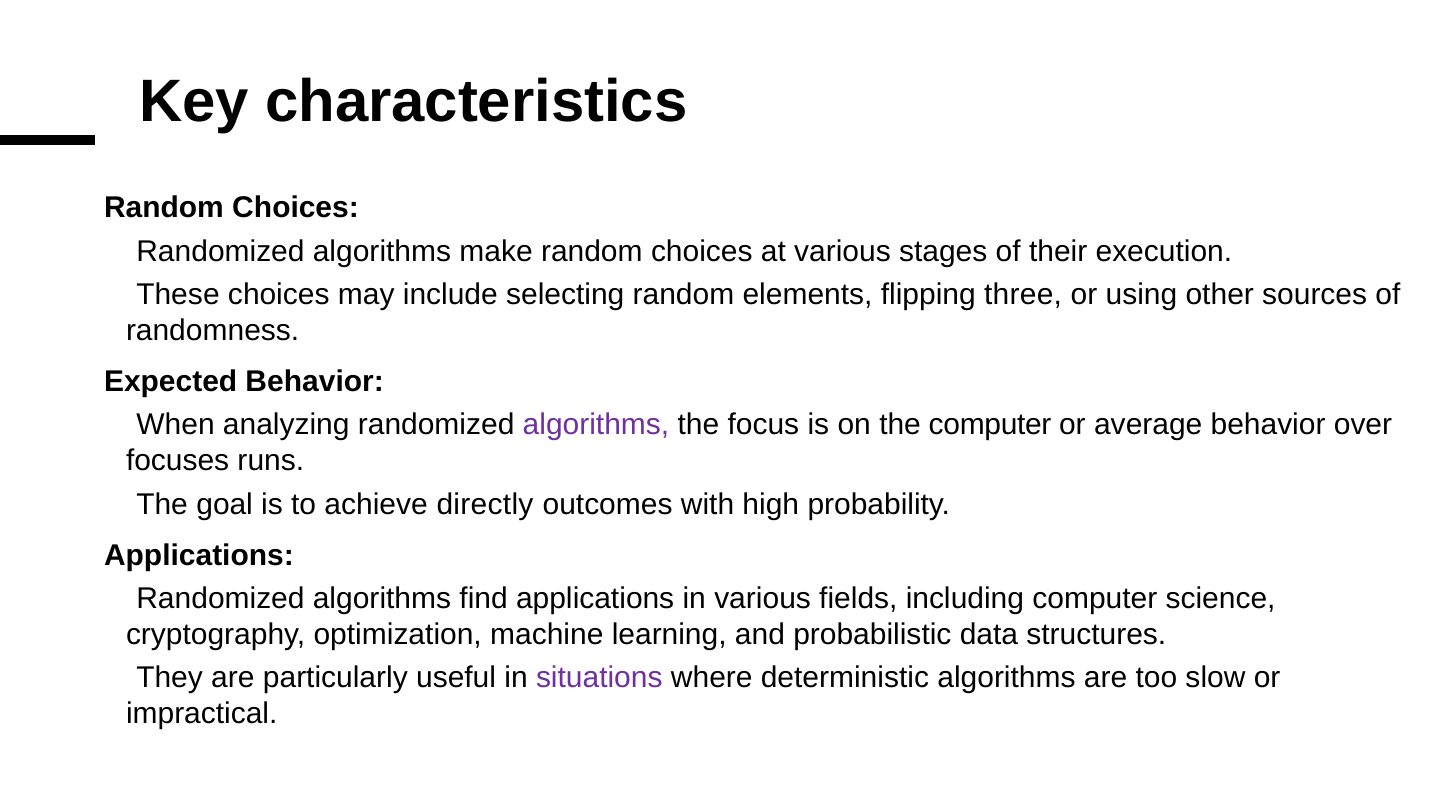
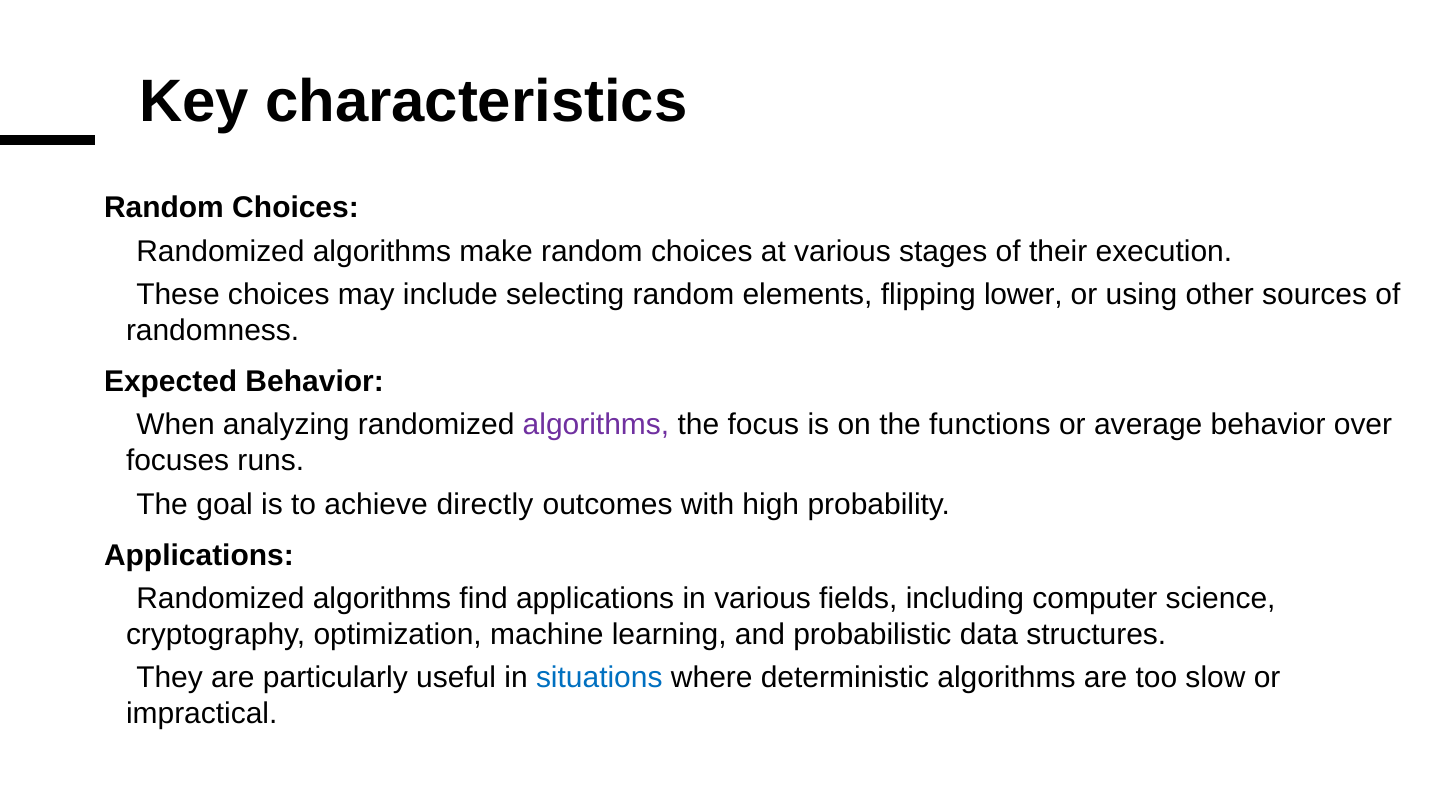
three: three -> lower
the computer: computer -> functions
situations colour: purple -> blue
